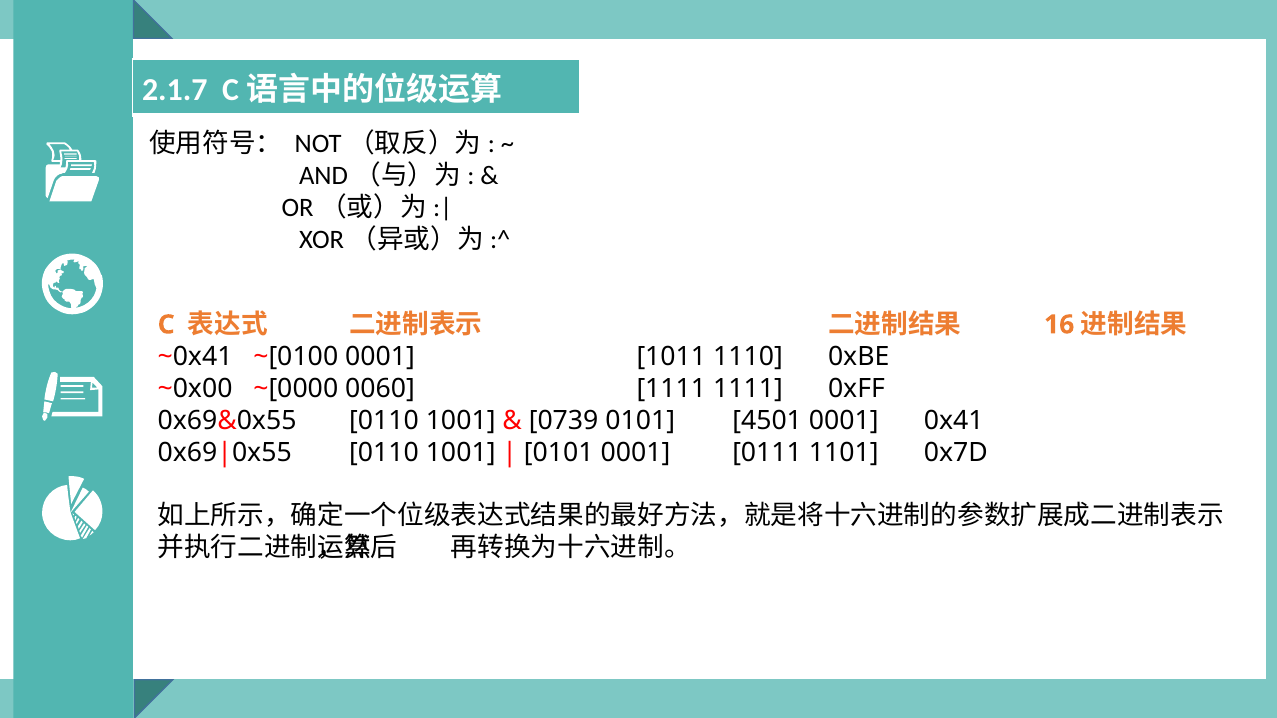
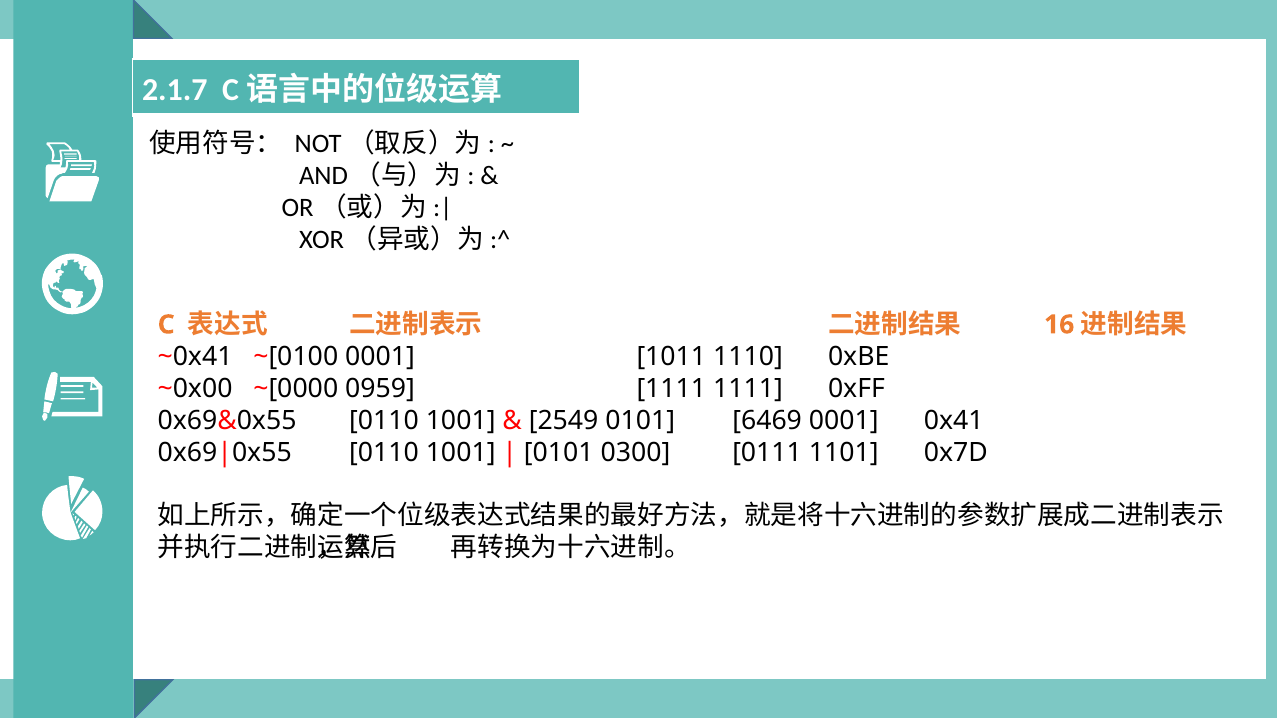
0060: 0060 -> 0959
0739: 0739 -> 2549
4501: 4501 -> 6469
0101 0001: 0001 -> 0300
